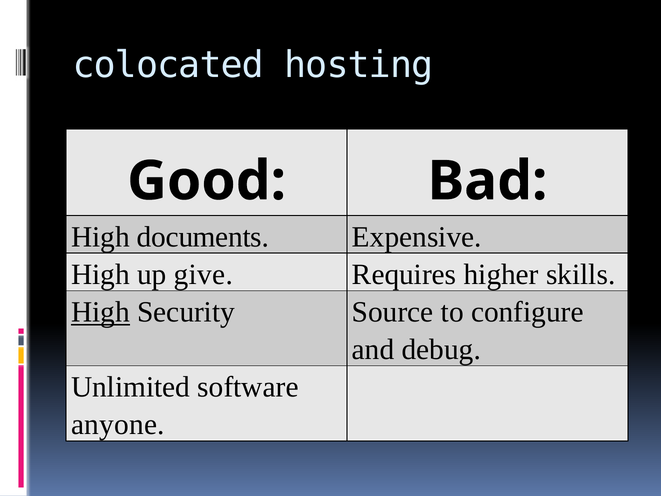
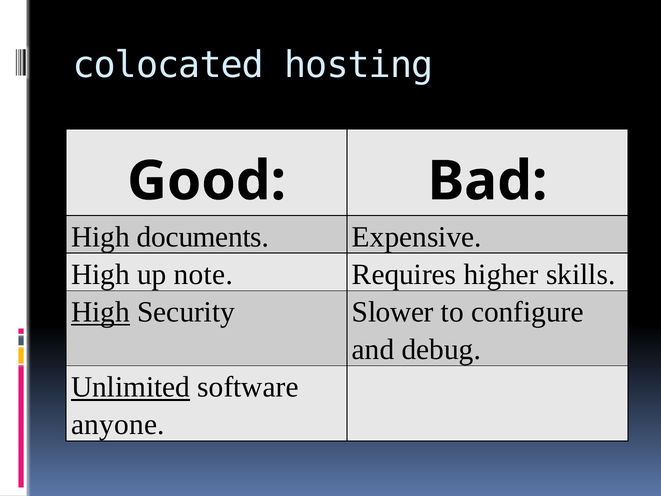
give: give -> note
Source: Source -> Slower
Unlimited underline: none -> present
